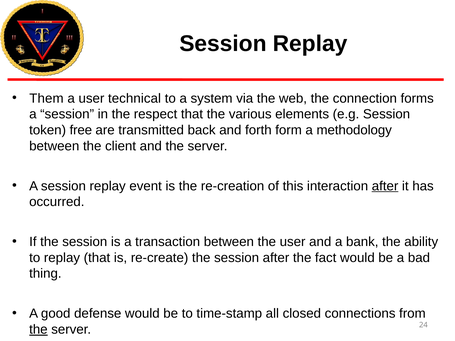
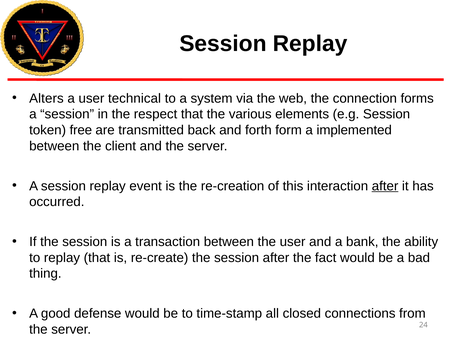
Them: Them -> Alters
methodology: methodology -> implemented
the at (38, 330) underline: present -> none
